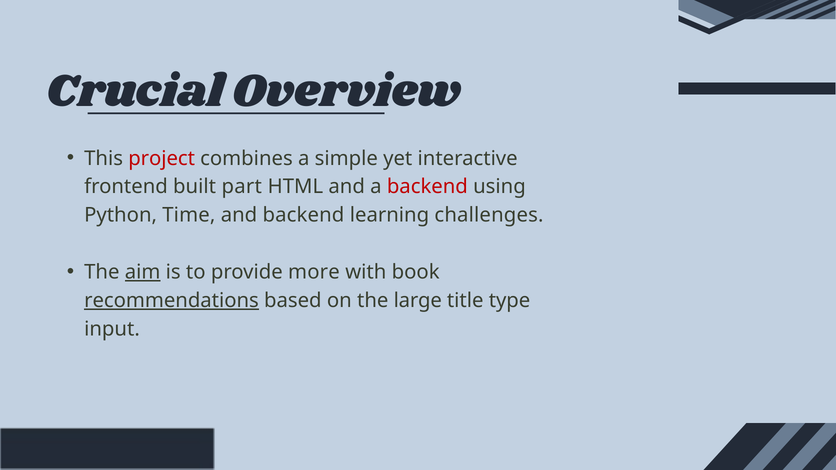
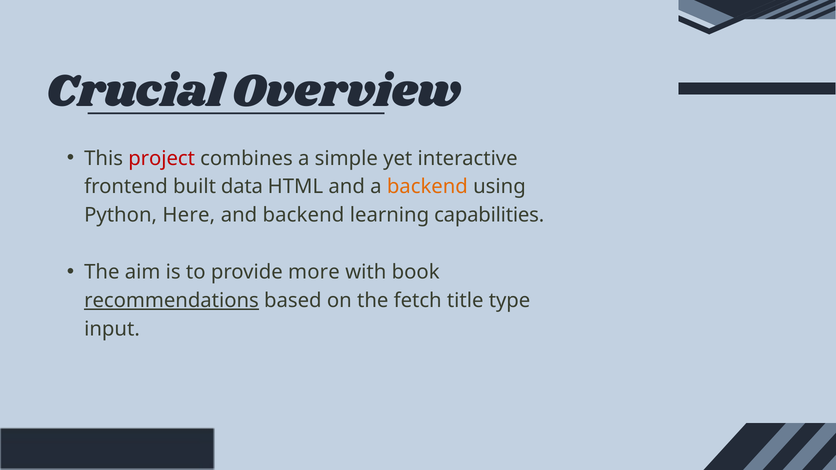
part: part -> data
backend at (427, 187) colour: red -> orange
Time: Time -> Here
challenges: challenges -> capabilities
aim underline: present -> none
large: large -> fetch
